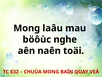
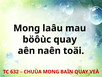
böôùc nghe: nghe -> quay
